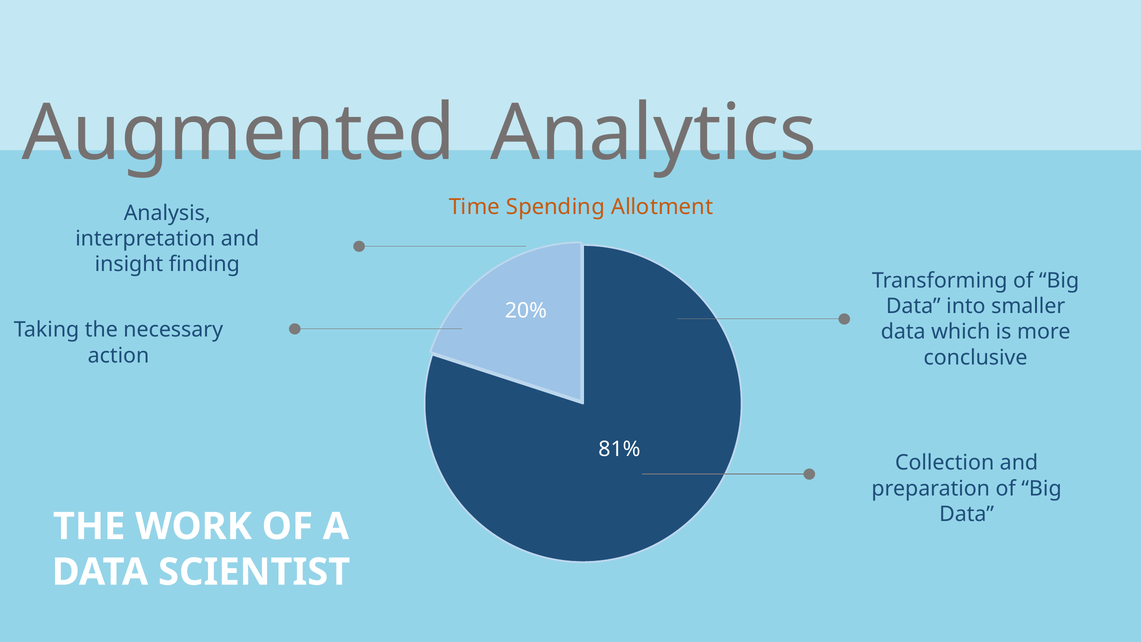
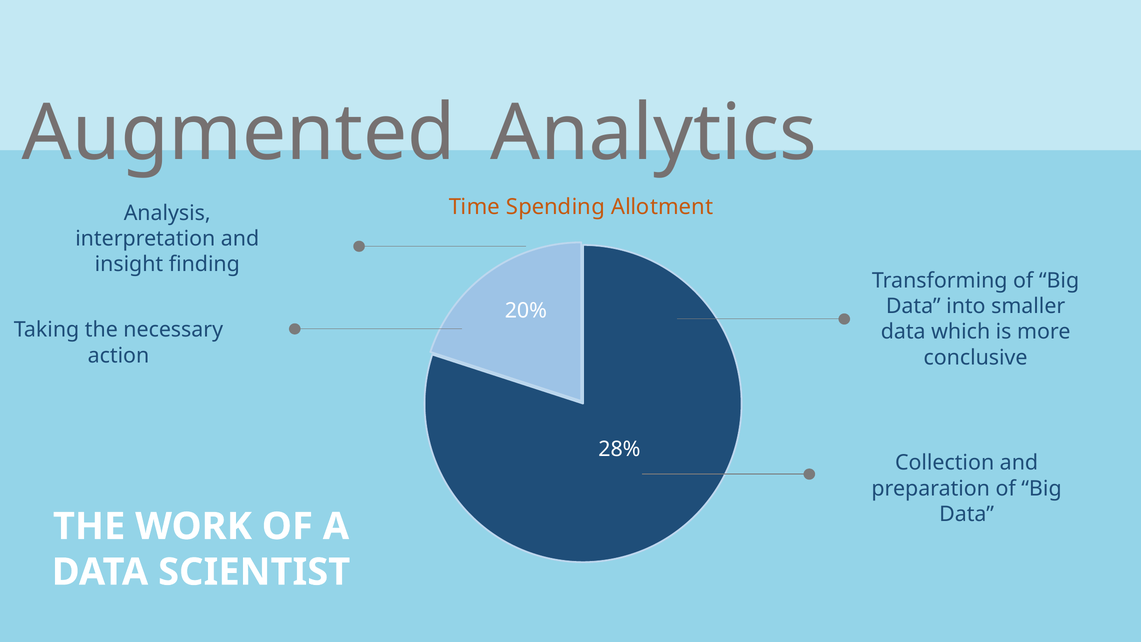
81%: 81% -> 28%
